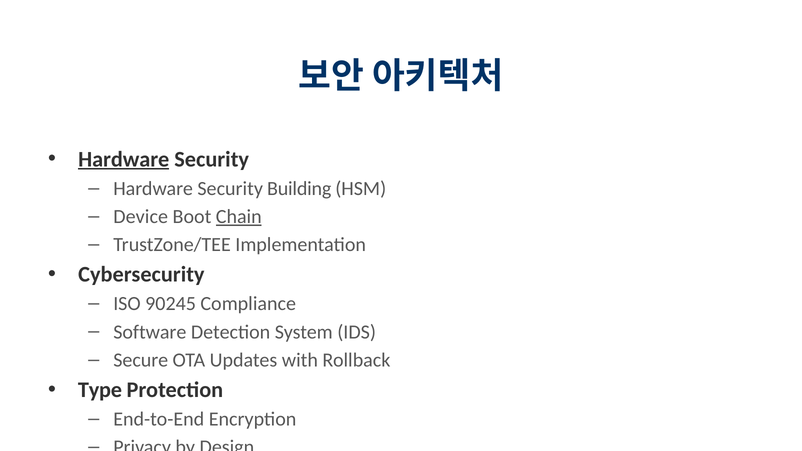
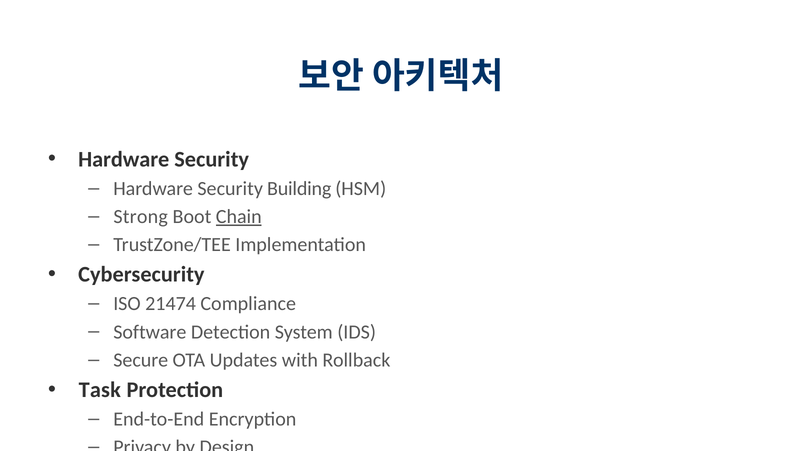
Hardware at (124, 159) underline: present -> none
Device: Device -> Strong
90245: 90245 -> 21474
Type: Type -> Task
